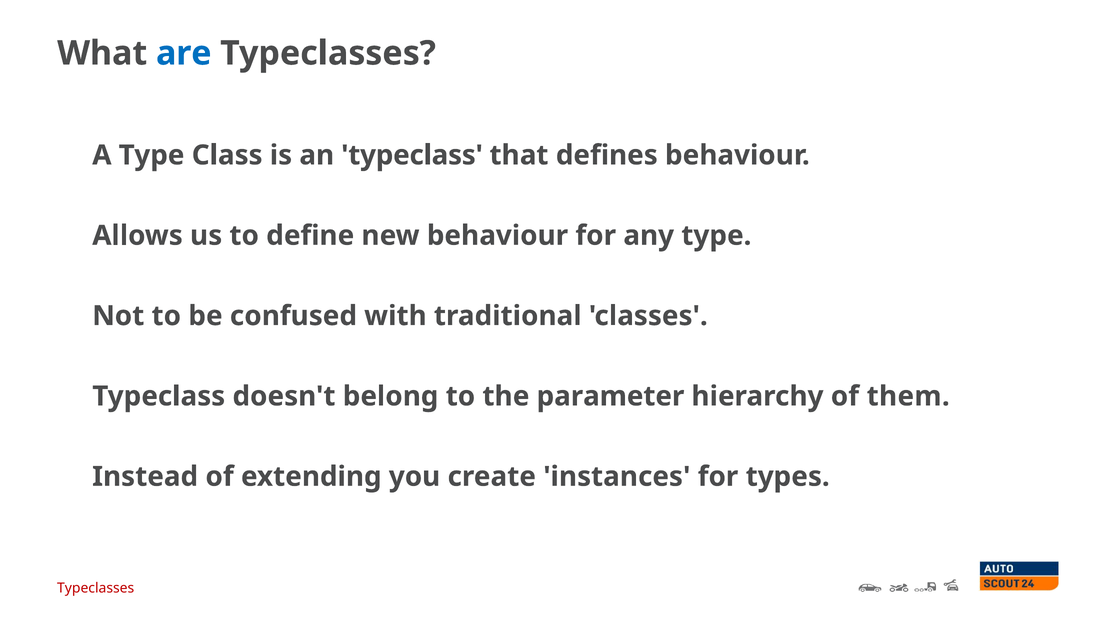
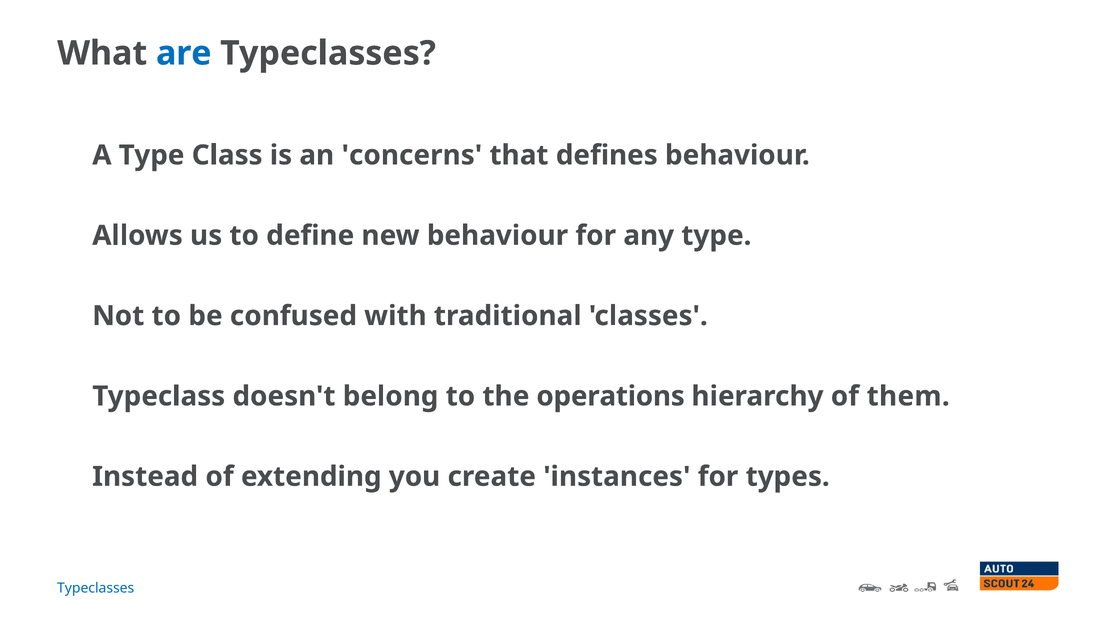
an typeclass: typeclass -> concerns
parameter: parameter -> operations
Typeclasses at (96, 588) colour: red -> blue
